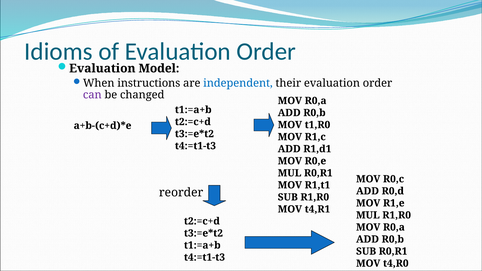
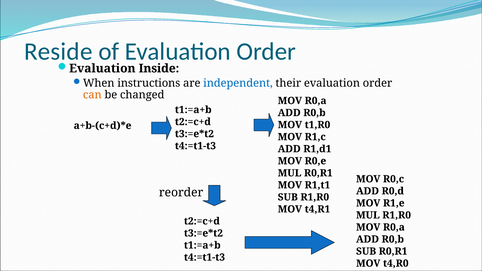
Idioms: Idioms -> Reside
Model: Model -> Inside
can colour: purple -> orange
